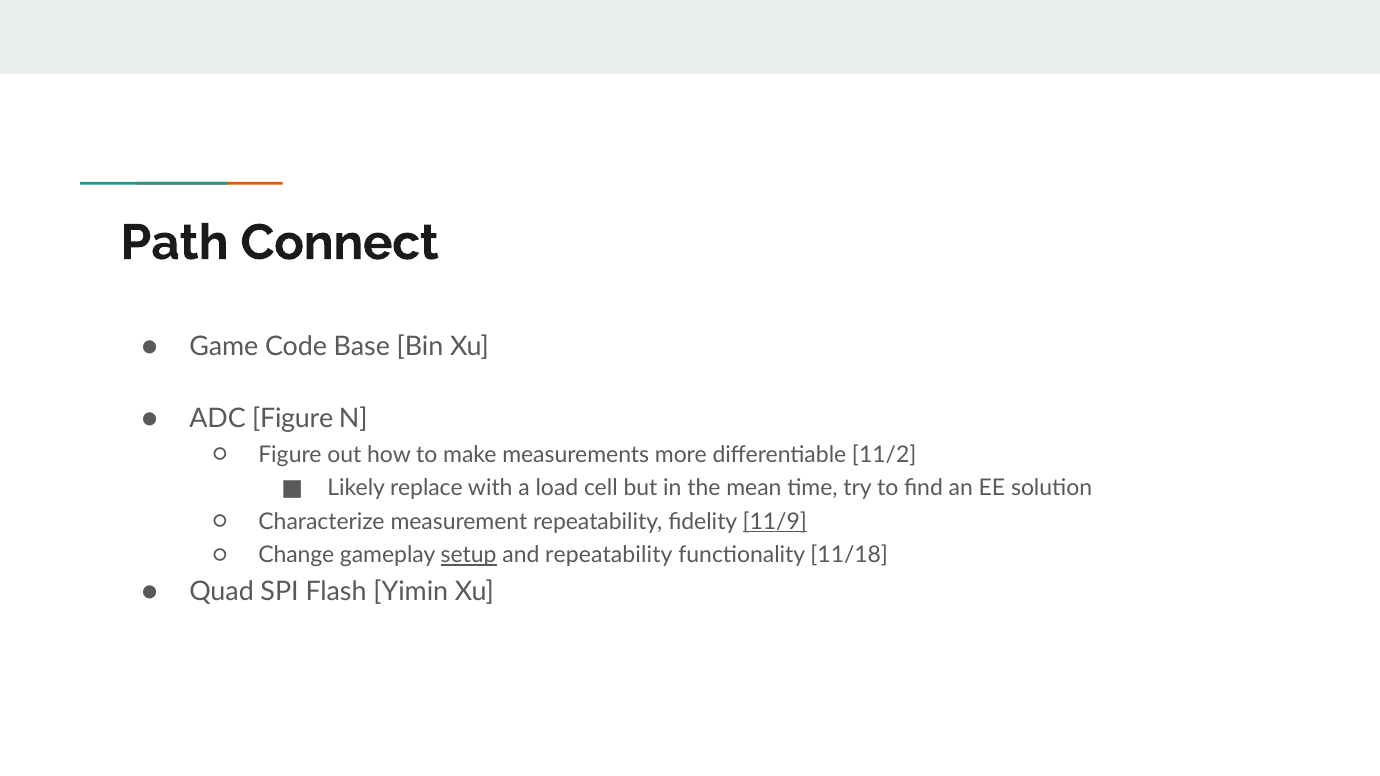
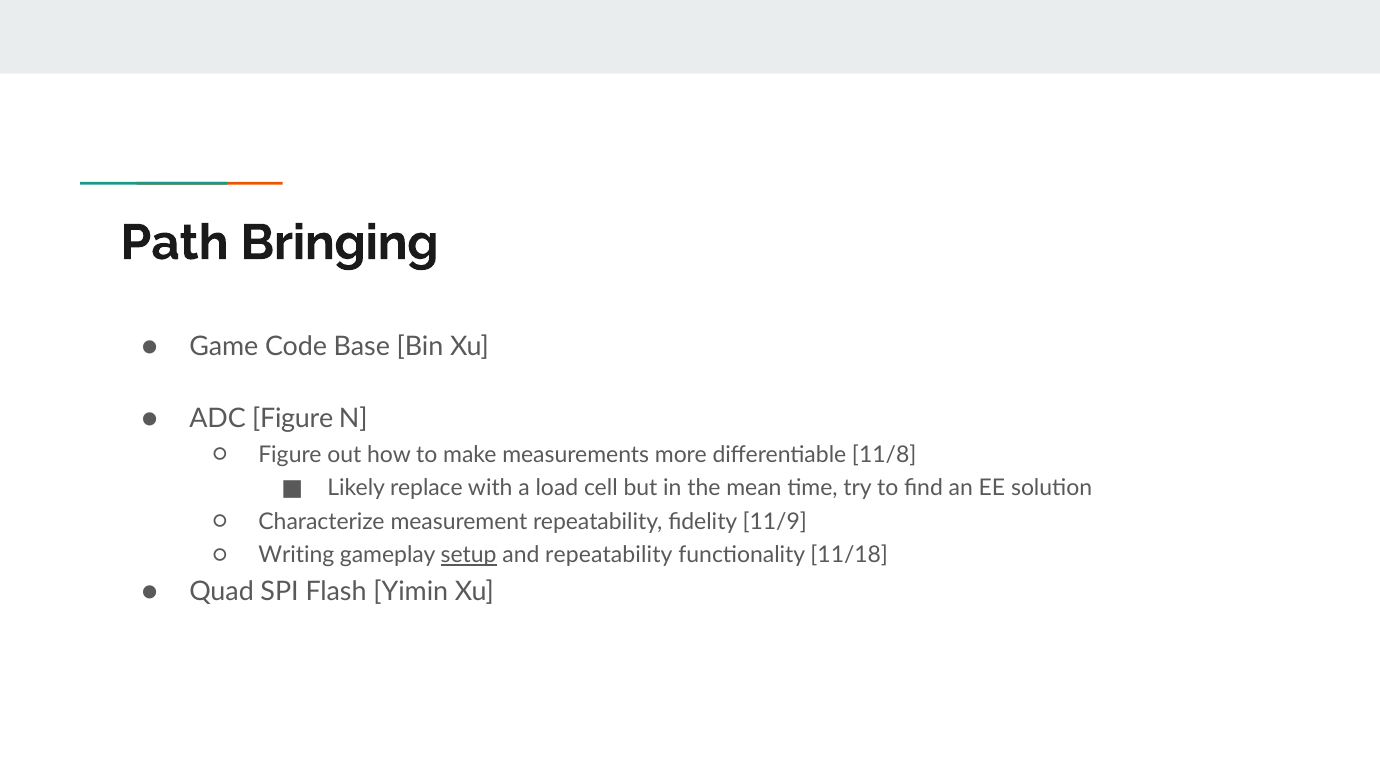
Connect: Connect -> Bringing
11/2: 11/2 -> 11/8
11/9 underline: present -> none
Change: Change -> Writing
